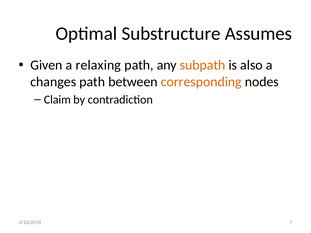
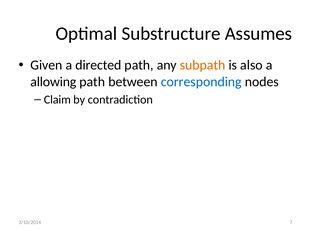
relaxing: relaxing -> directed
changes: changes -> allowing
corresponding colour: orange -> blue
